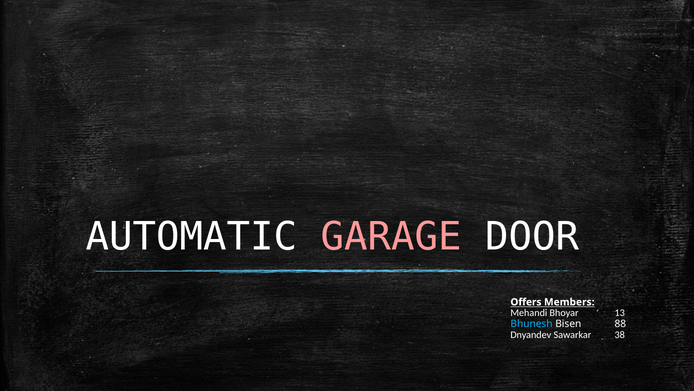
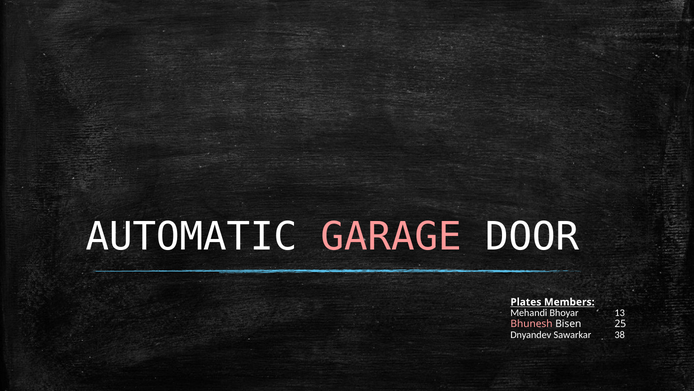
Offers: Offers -> Plates
Bhunesh colour: light blue -> pink
88: 88 -> 25
